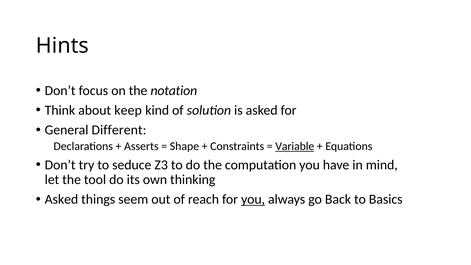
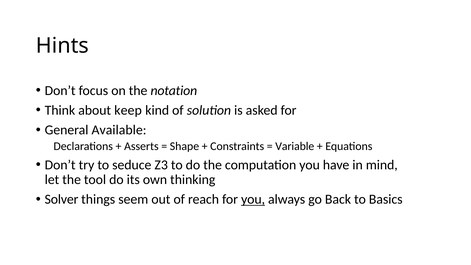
Different: Different -> Available
Variable underline: present -> none
Asked at (61, 199): Asked -> Solver
